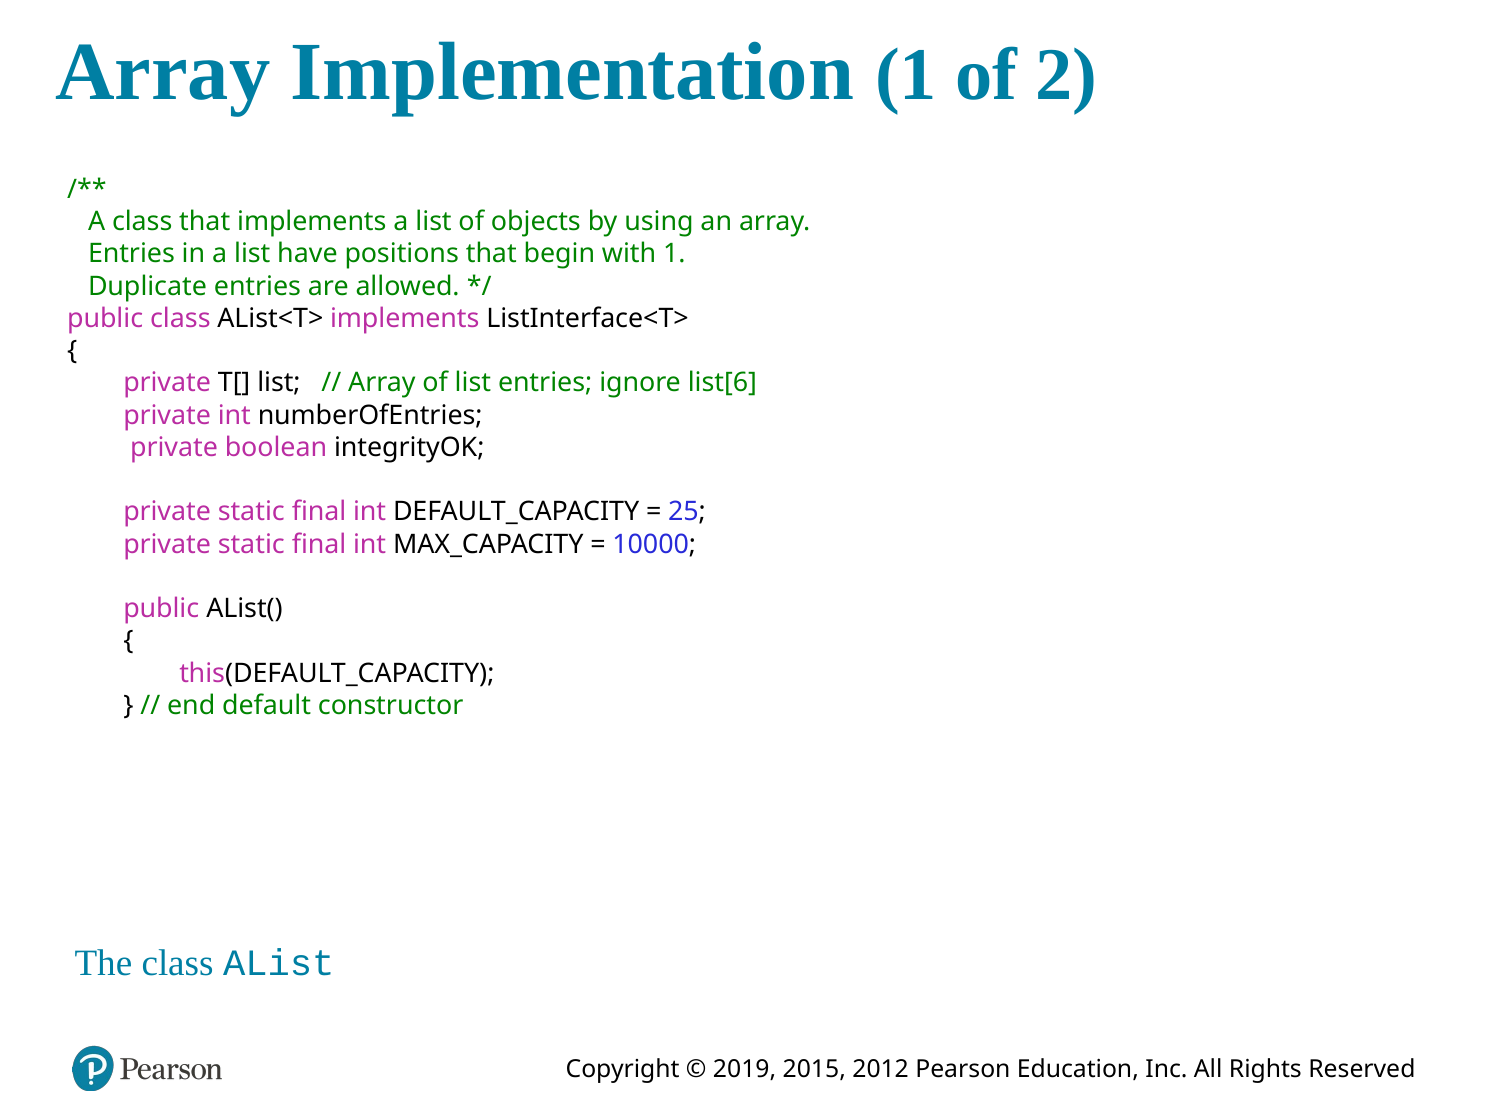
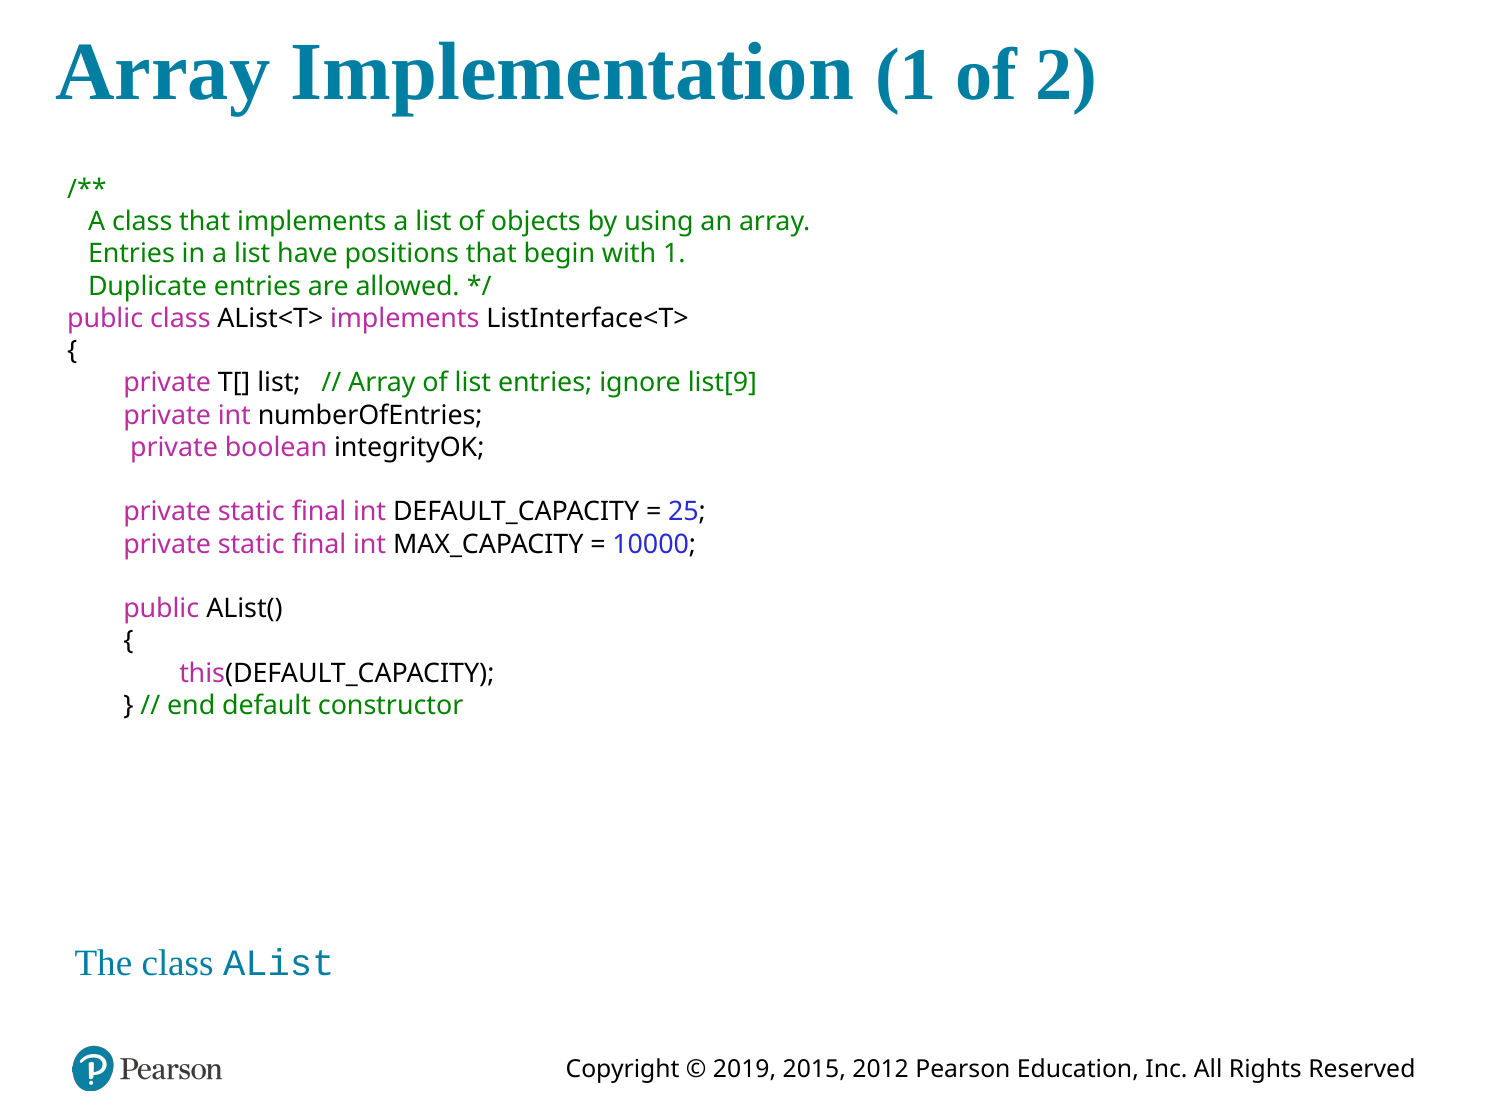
list[6: list[6 -> list[9
